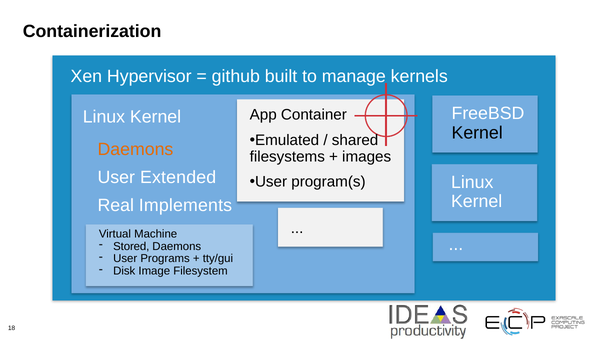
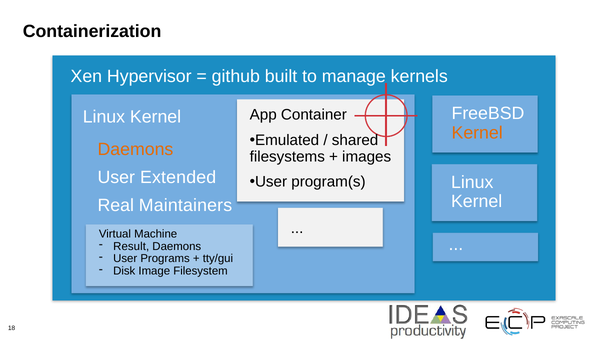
Kernel at (477, 133) colour: black -> orange
Implements: Implements -> Maintainers
Stored: Stored -> Result
